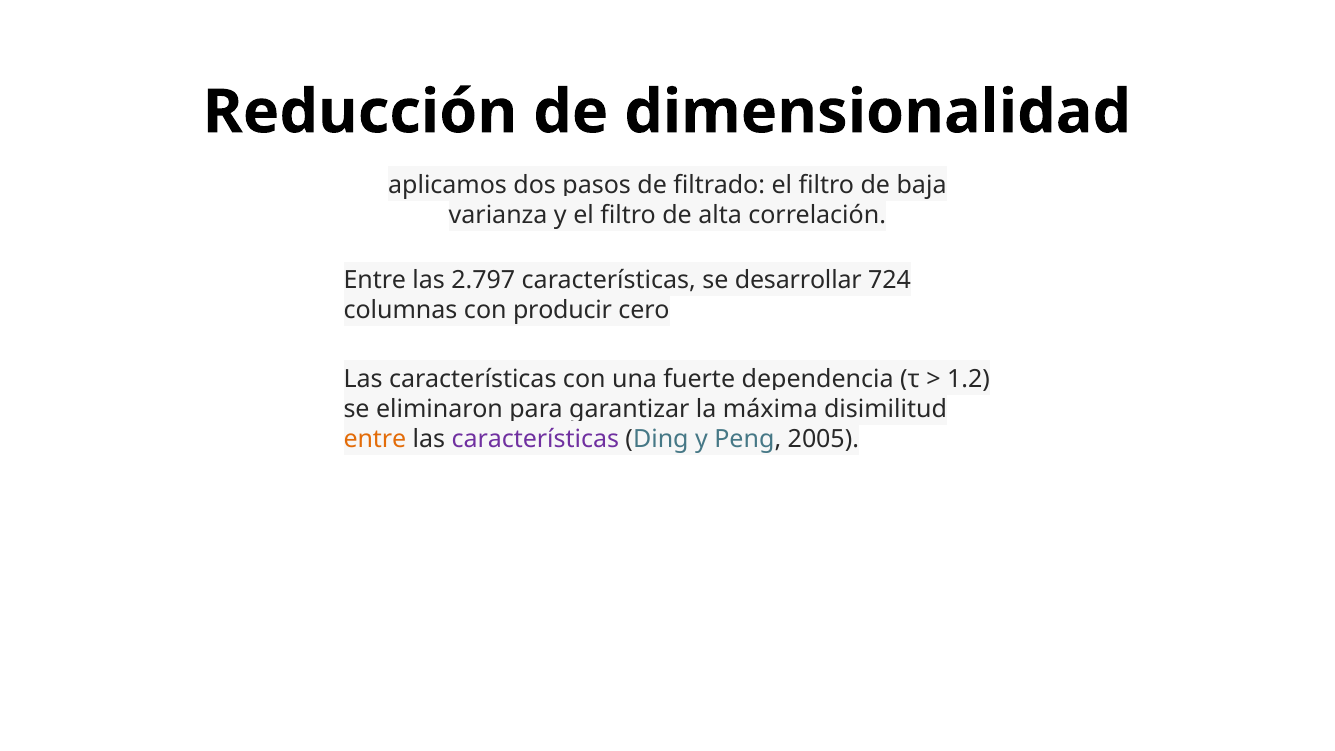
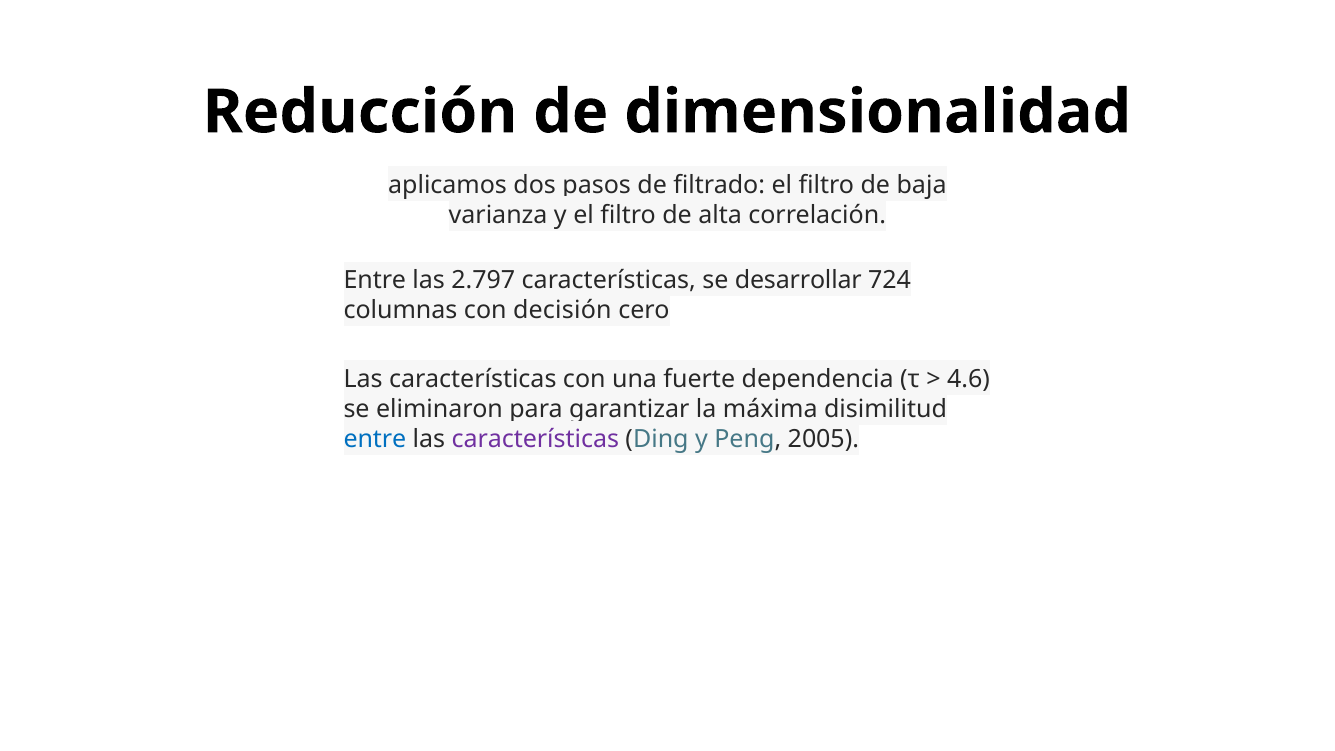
producir: producir -> decisión
1.2: 1.2 -> 4.6
entre at (375, 439) colour: orange -> blue
